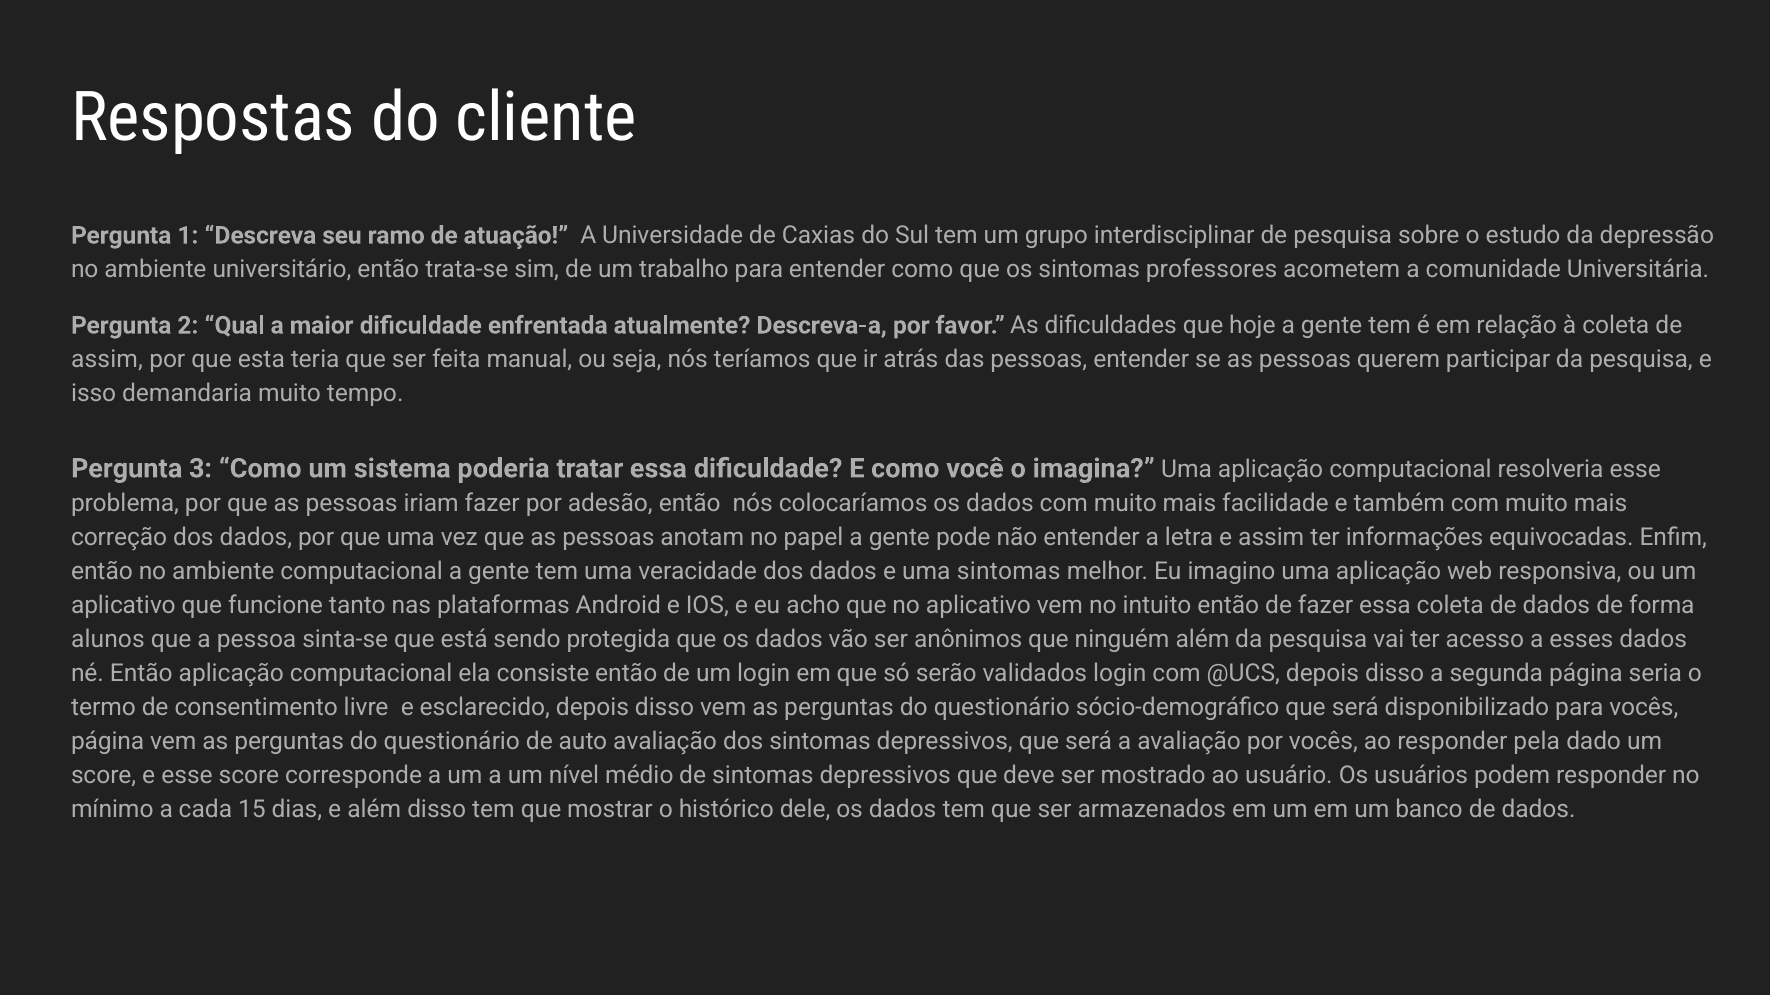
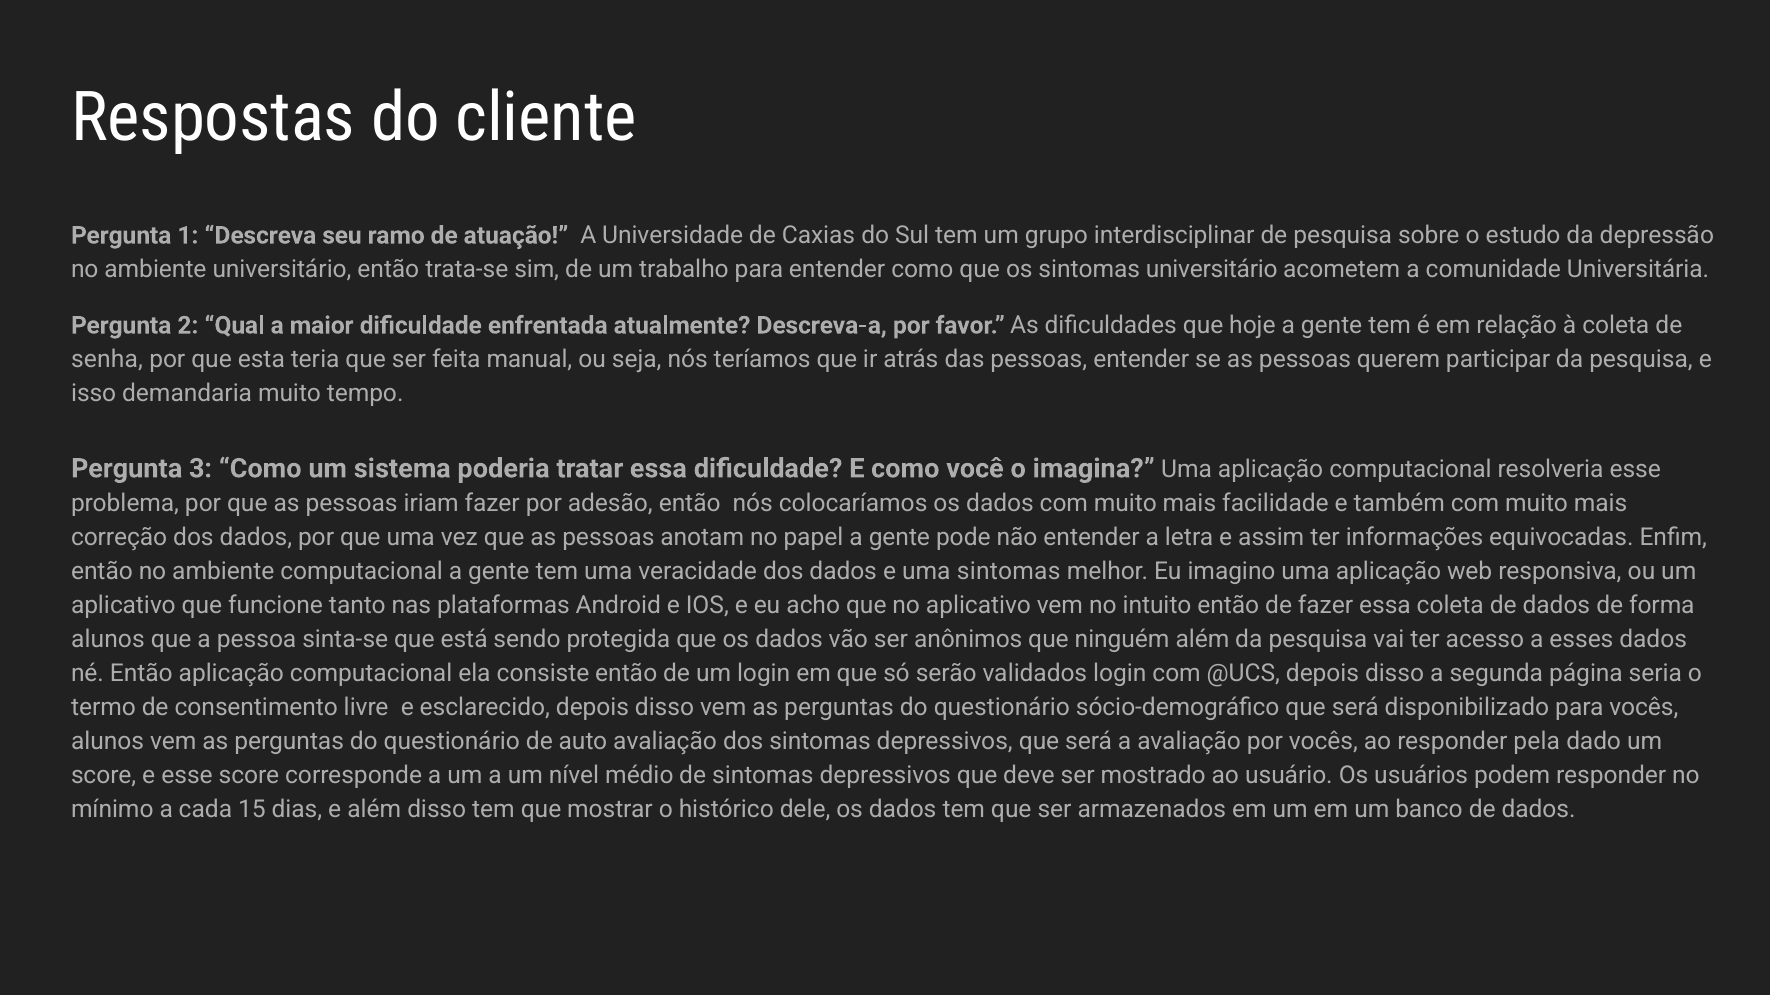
sintomas professores: professores -> universitário
assim at (107, 360): assim -> senha
página at (108, 742): página -> alunos
